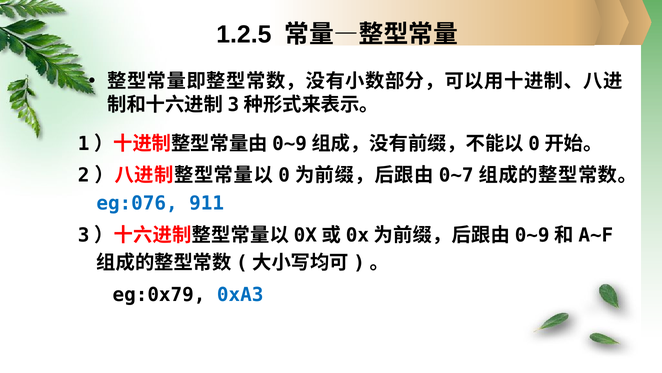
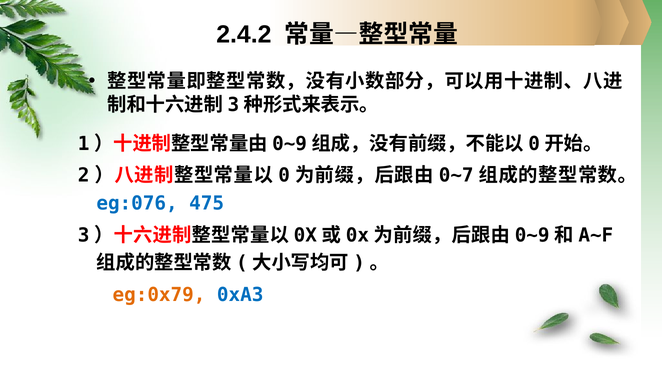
1.2.5: 1.2.5 -> 2.4.2
911: 911 -> 475
eg:0x79 colour: black -> orange
